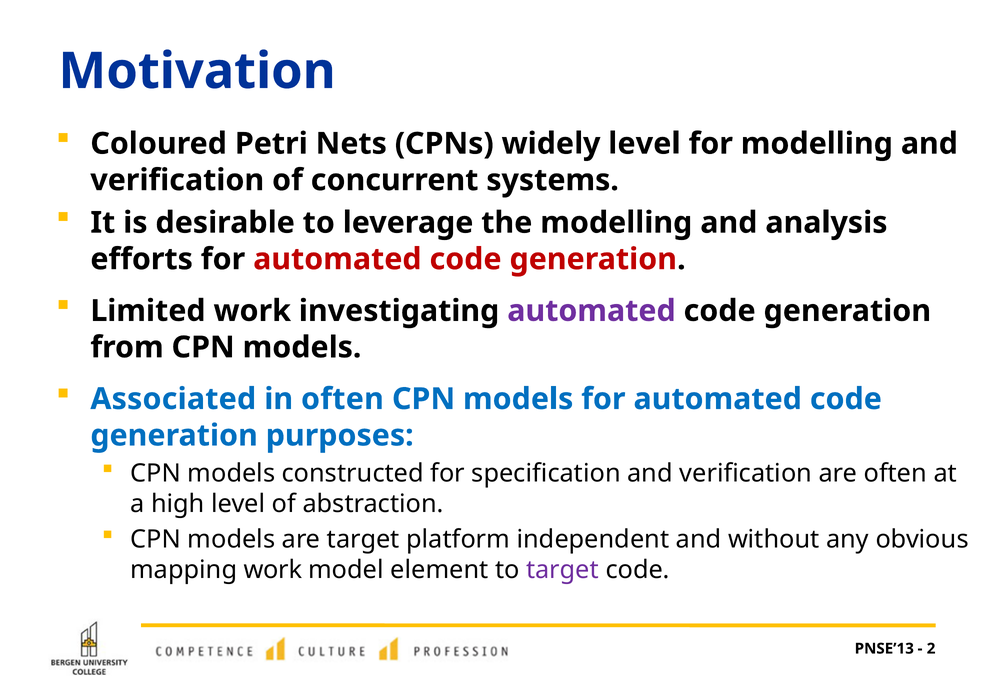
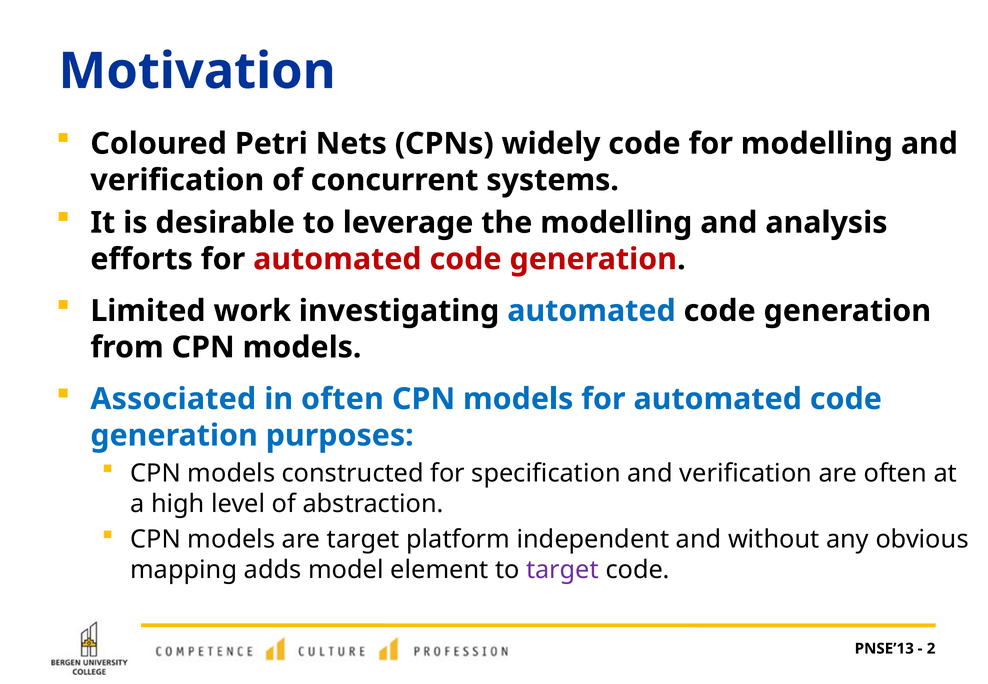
widely level: level -> code
automated at (591, 311) colour: purple -> blue
mapping work: work -> adds
